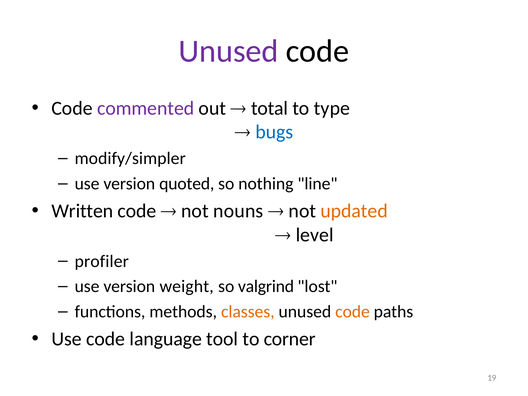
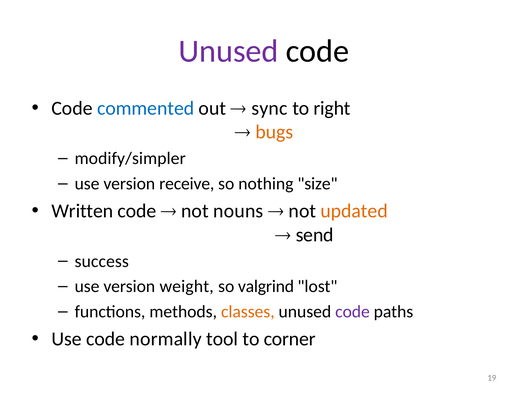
commented colour: purple -> blue
total: total -> sync
type: type -> right
bugs colour: blue -> orange
quoted: quoted -> receive
line: line -> size
level: level -> send
profiler: profiler -> success
code at (352, 312) colour: orange -> purple
language: language -> normally
